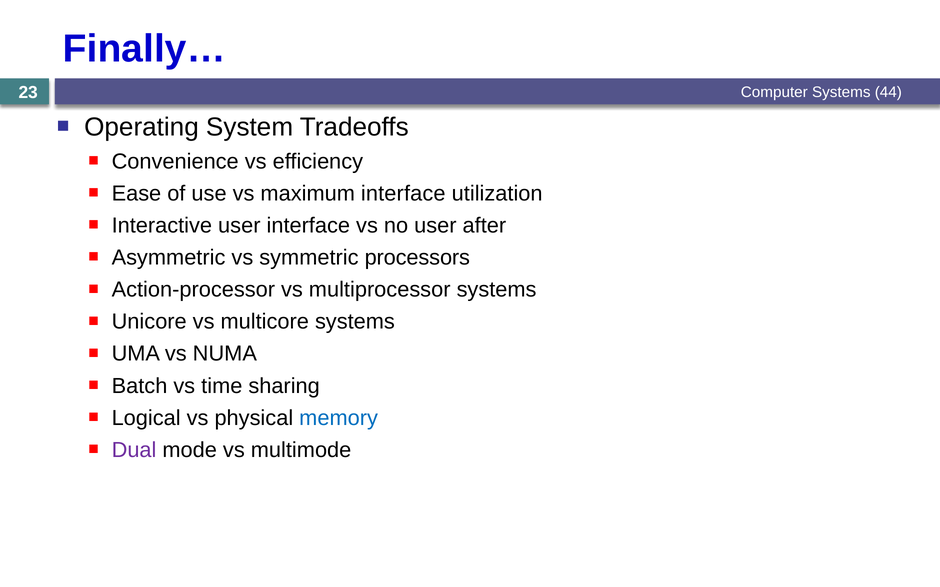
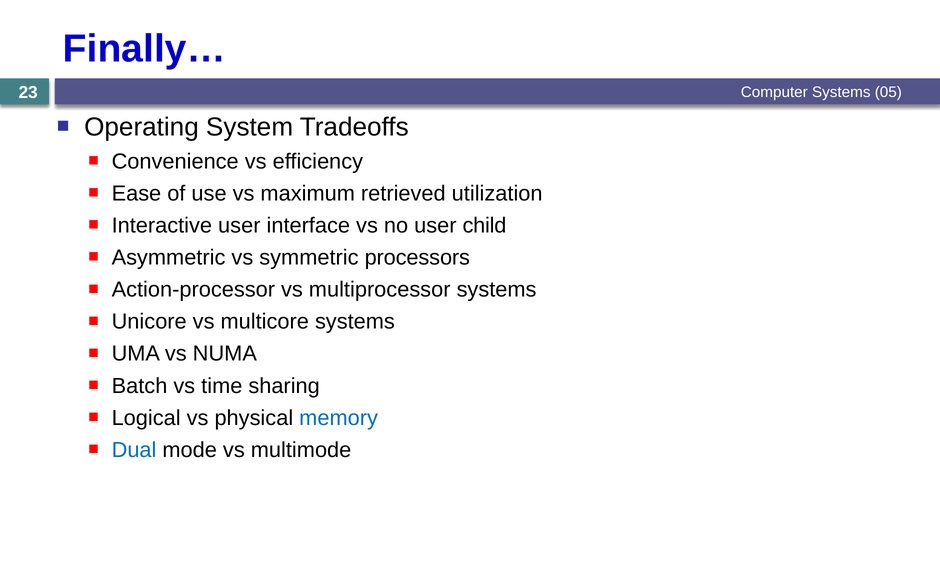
44: 44 -> 05
maximum interface: interface -> retrieved
after: after -> child
Dual colour: purple -> blue
